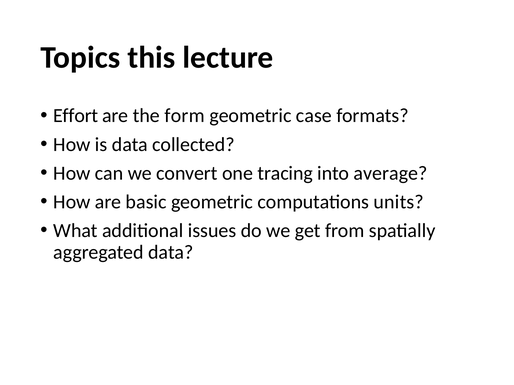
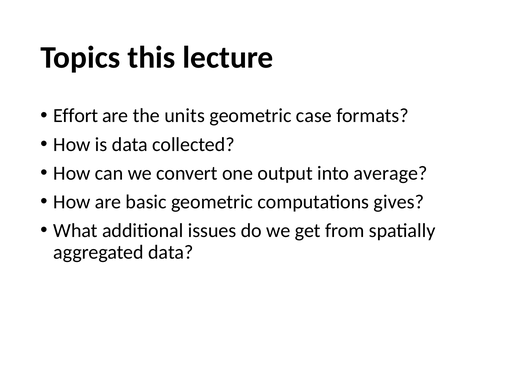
form: form -> units
tracing: tracing -> output
units: units -> gives
